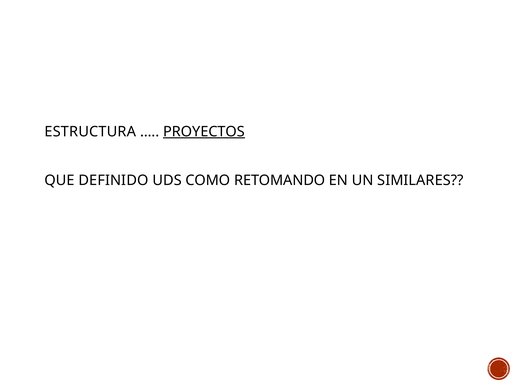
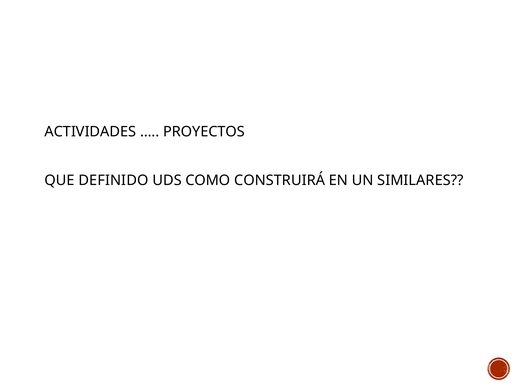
ESTRUCTURA: ESTRUCTURA -> ACTIVIDADES
PROYECTOS underline: present -> none
RETOMANDO: RETOMANDO -> CONSTRUIRÁ
